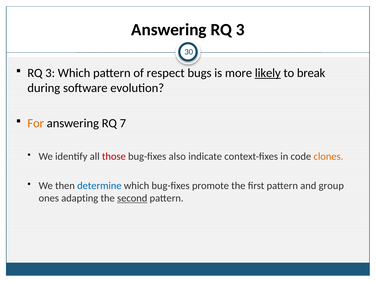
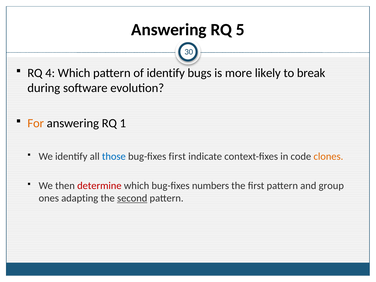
Answering RQ 3: 3 -> 5
3 at (50, 73): 3 -> 4
of respect: respect -> identify
likely underline: present -> none
7: 7 -> 1
those colour: red -> blue
bug-fixes also: also -> first
determine colour: blue -> red
promote: promote -> numbers
